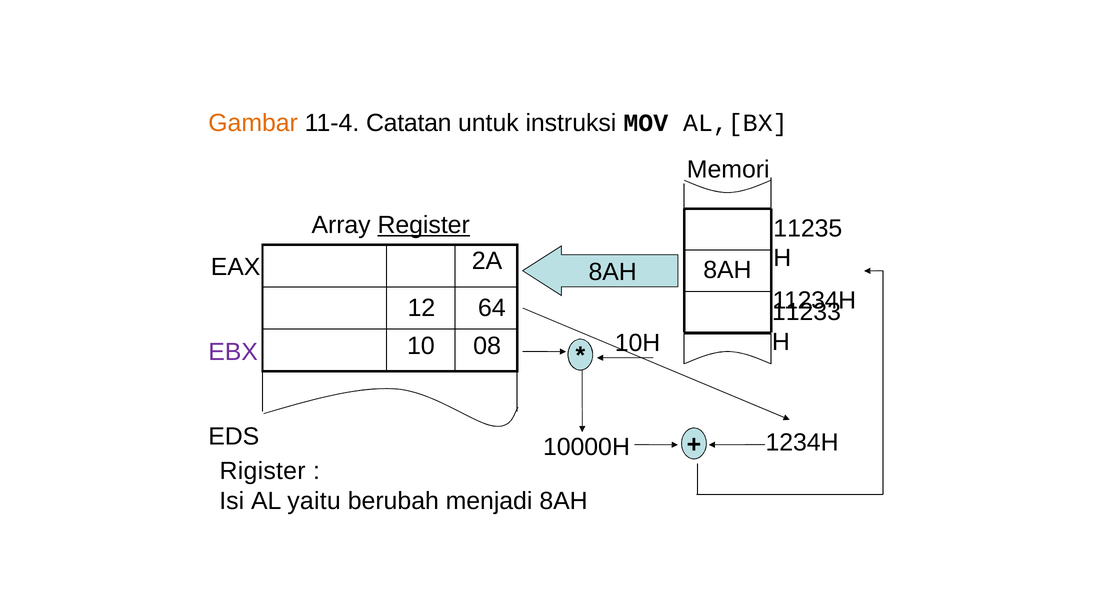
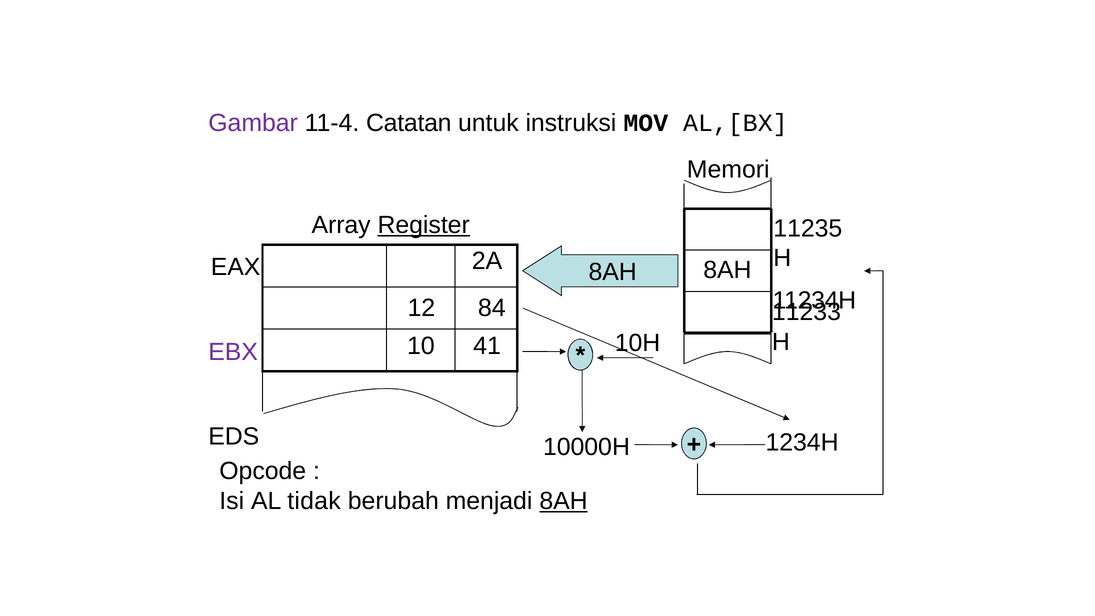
Gambar colour: orange -> purple
64: 64 -> 84
08: 08 -> 41
Rigister: Rigister -> Opcode
yaitu: yaitu -> tidak
8AH at (564, 501) underline: none -> present
